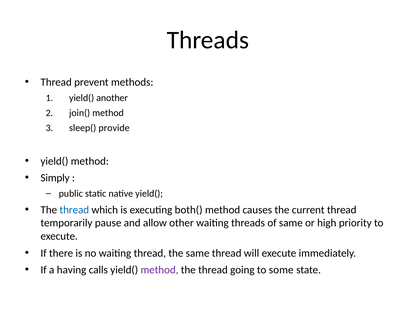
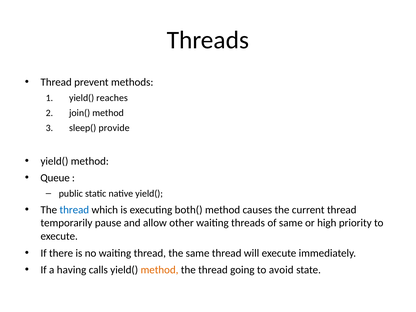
another: another -> reaches
Simply: Simply -> Queue
method at (159, 270) colour: purple -> orange
some: some -> avoid
